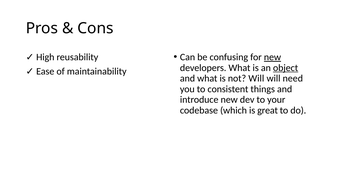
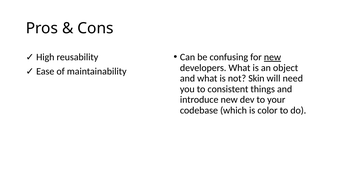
object underline: present -> none
not Will: Will -> Skin
great: great -> color
